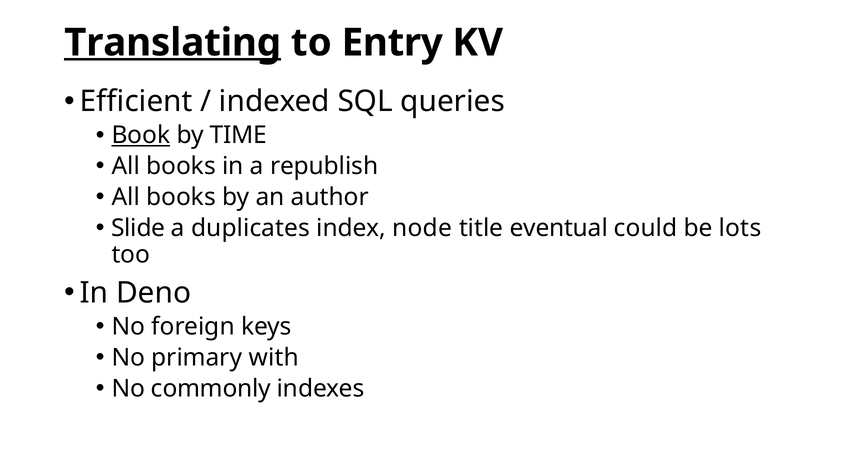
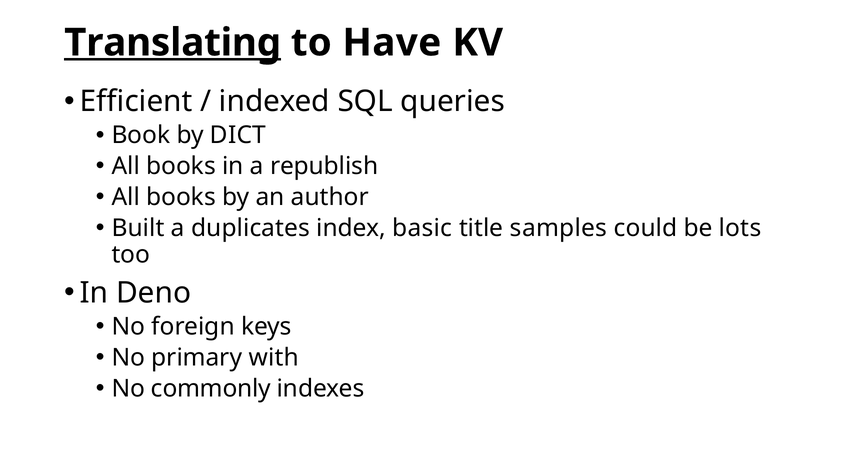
Entry: Entry -> Have
Book underline: present -> none
TIME: TIME -> DICT
Slide: Slide -> Built
node: node -> basic
eventual: eventual -> samples
